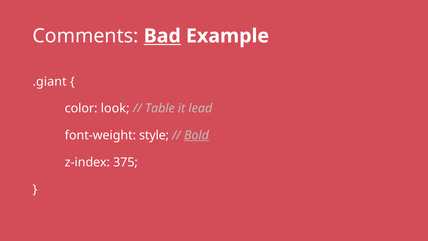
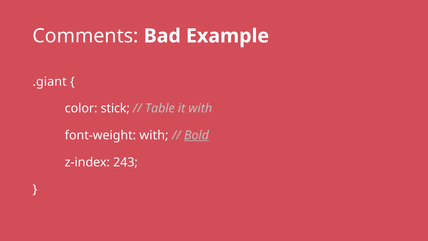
Bad underline: present -> none
look: look -> stick
it lead: lead -> with
font-weight style: style -> with
375: 375 -> 243
